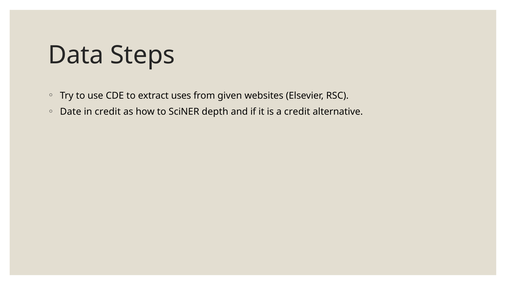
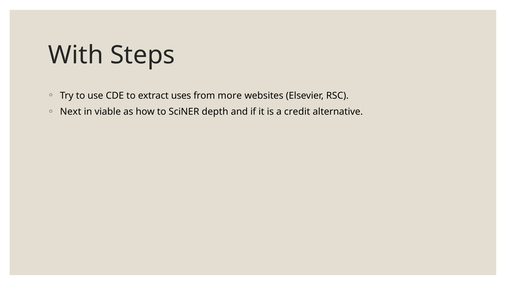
Data: Data -> With
given: given -> more
Date: Date -> Next
in credit: credit -> viable
